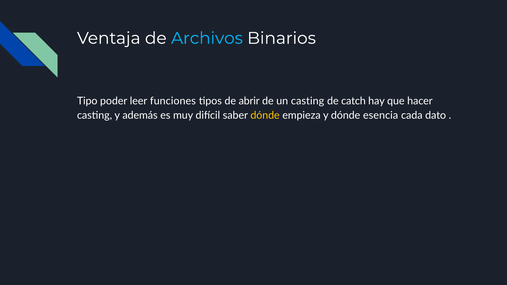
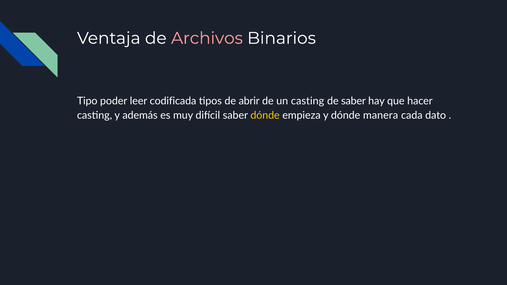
Archivos colour: light blue -> pink
funciones: funciones -> codificada
de catch: catch -> saber
esencia: esencia -> manera
